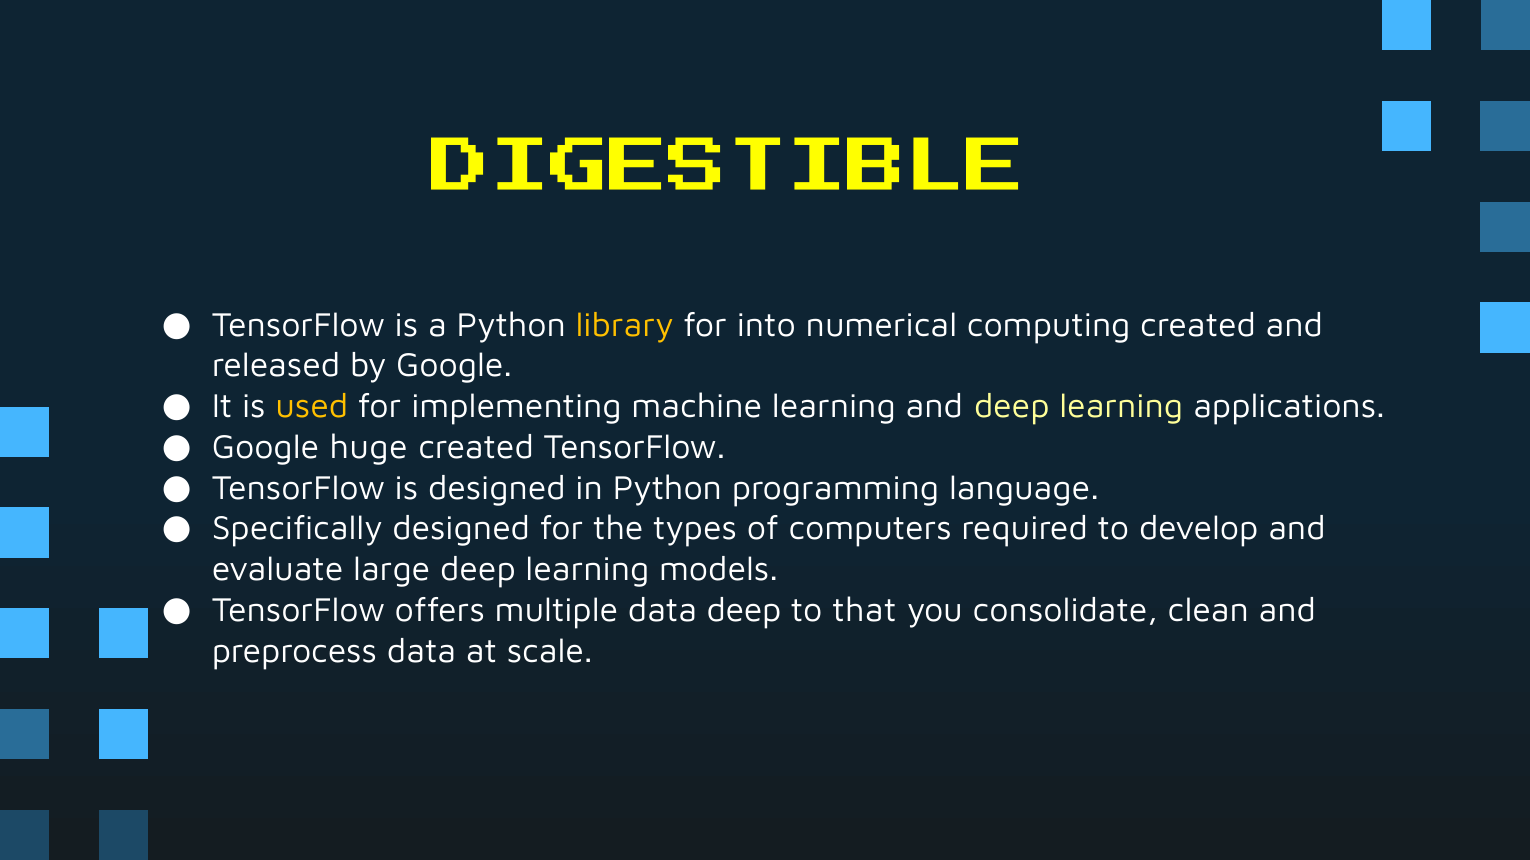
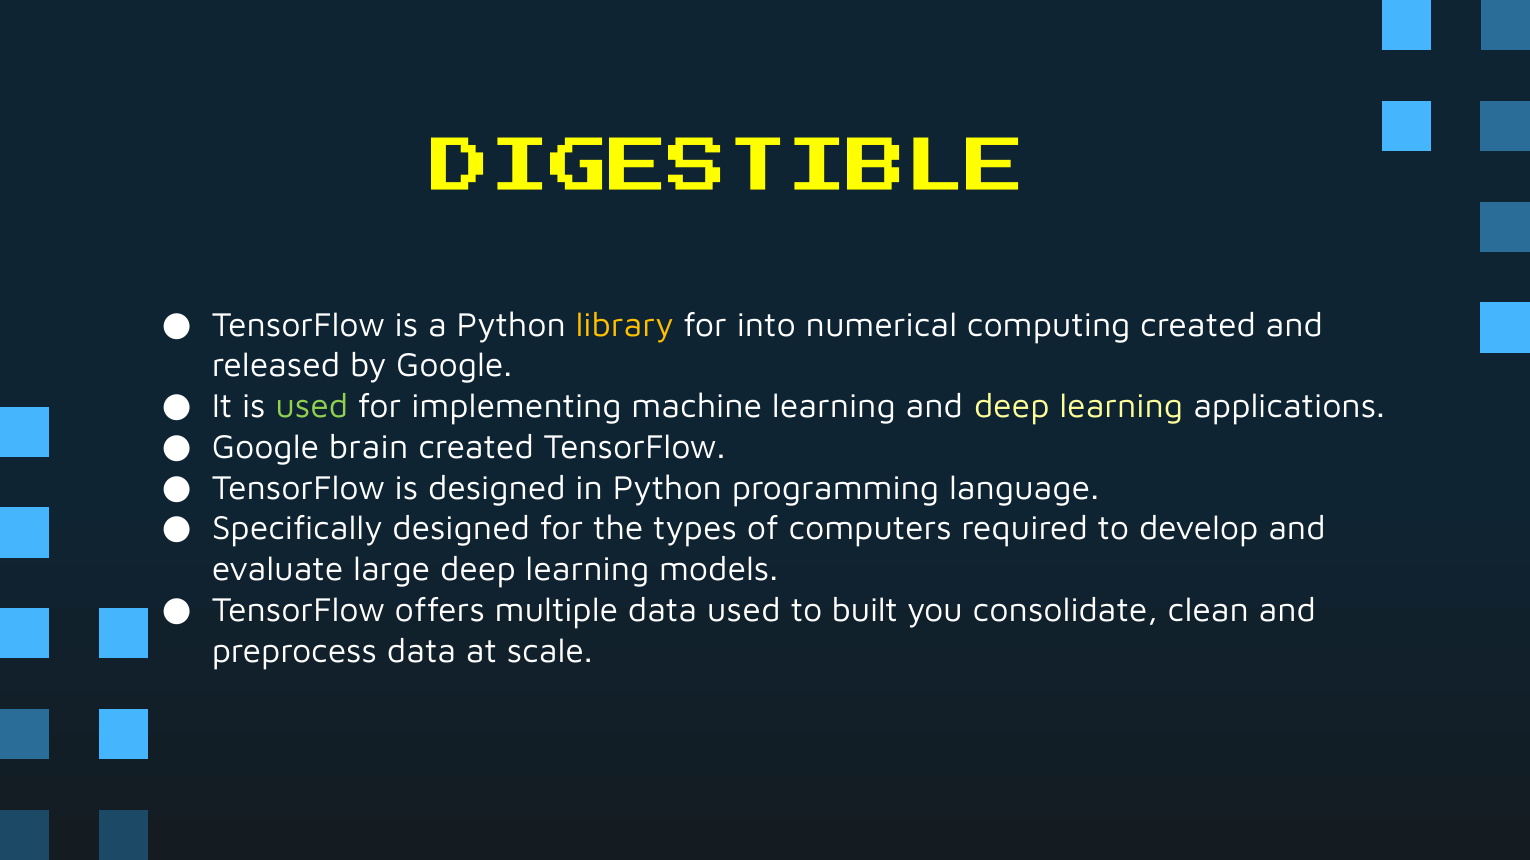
used at (312, 407) colour: yellow -> light green
huge: huge -> brain
data deep: deep -> used
that: that -> built
